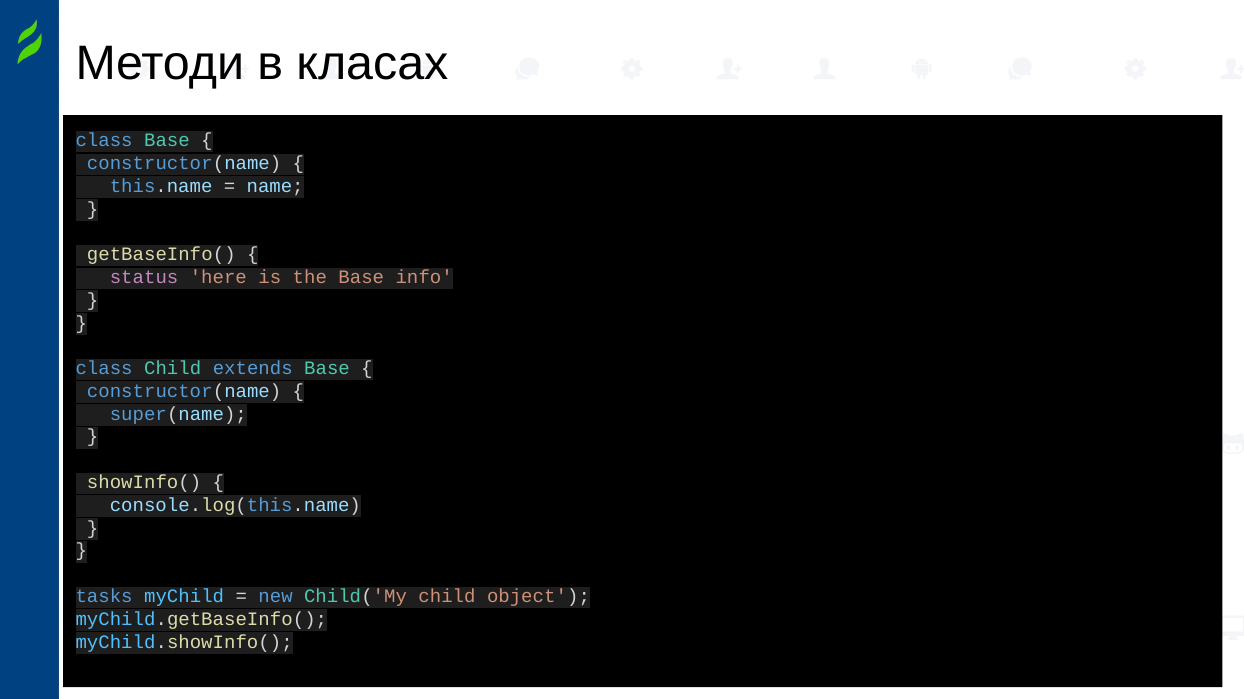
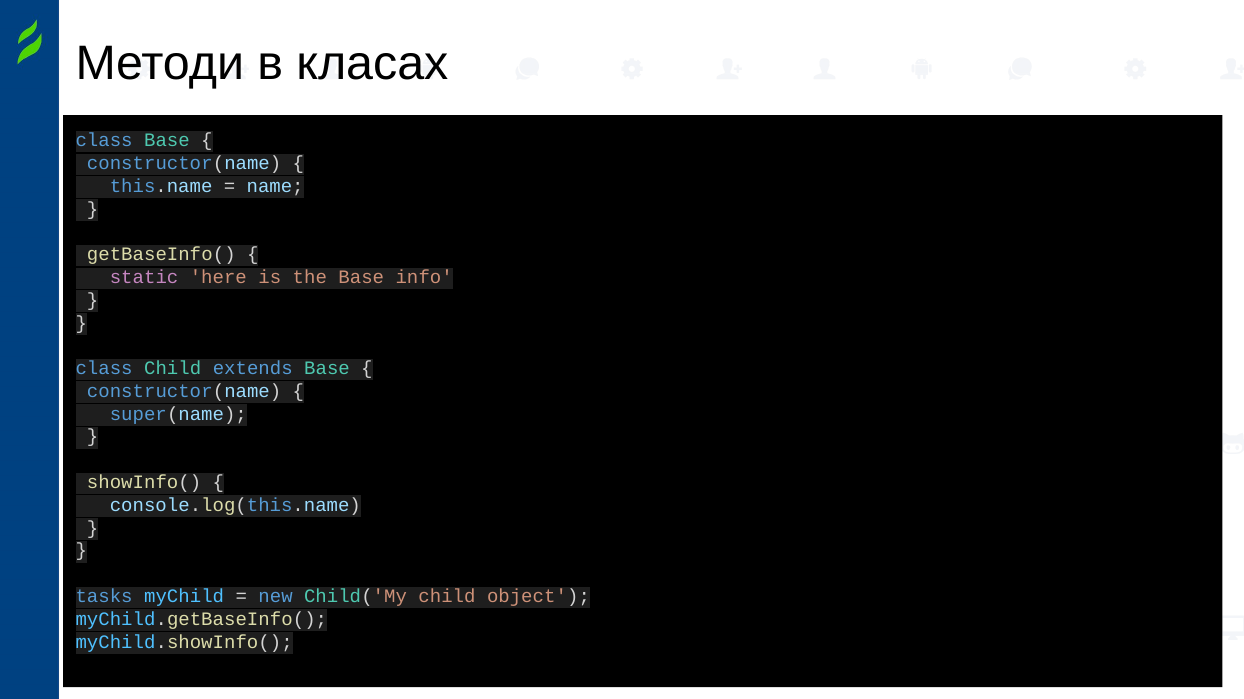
status: status -> static
